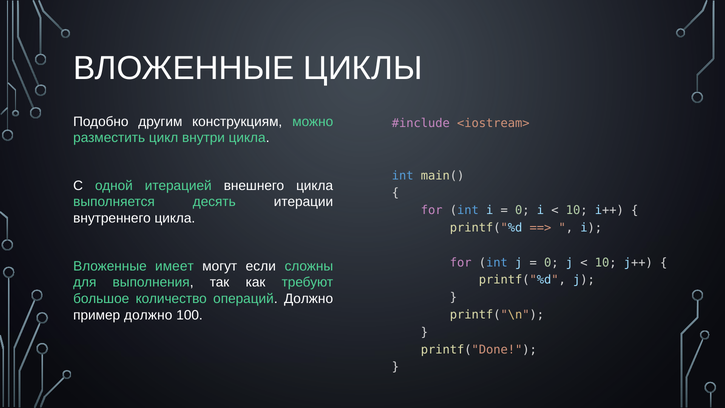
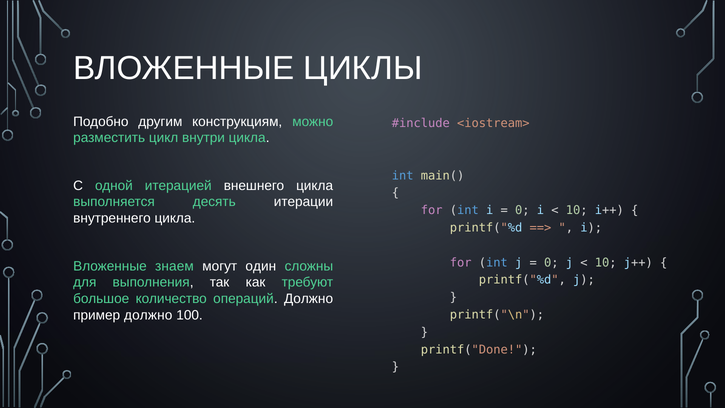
имеет: имеет -> знаем
если: если -> один
